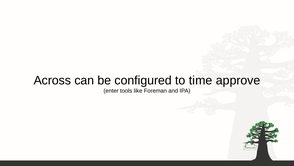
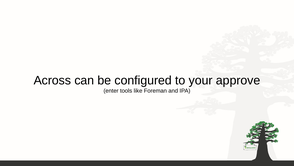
time: time -> your
